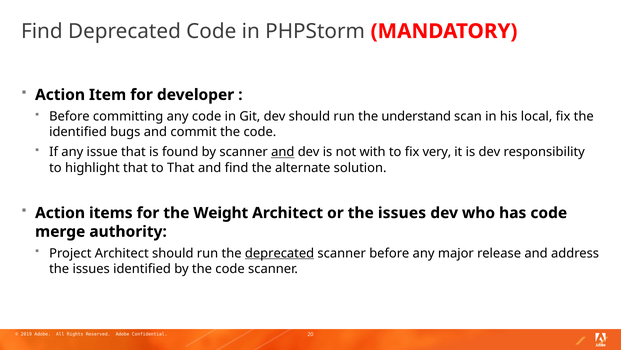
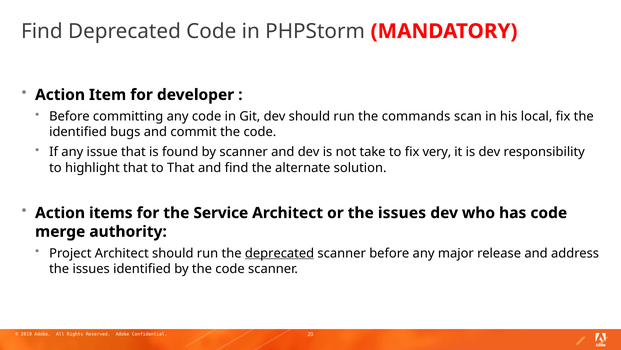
understand: understand -> commands
and at (283, 152) underline: present -> none
with: with -> take
Weight: Weight -> Service
